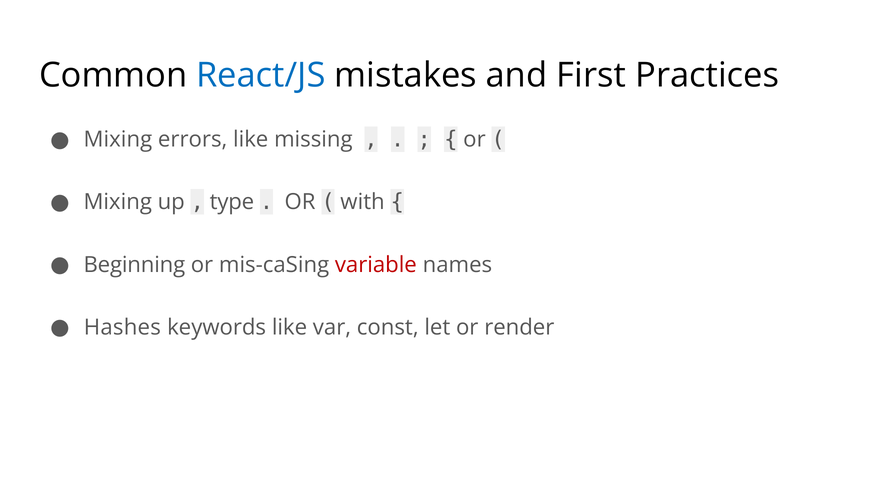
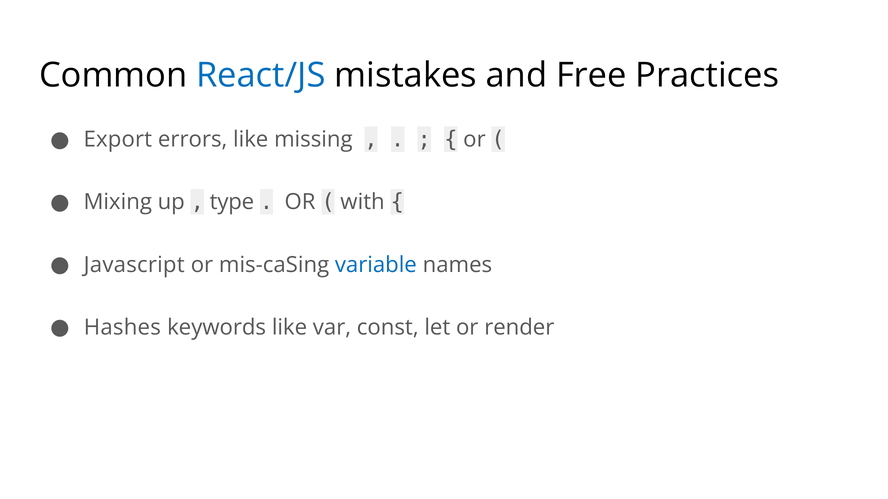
First: First -> Free
Mixing at (118, 140): Mixing -> Export
Beginning: Beginning -> Javascript
variable colour: red -> blue
